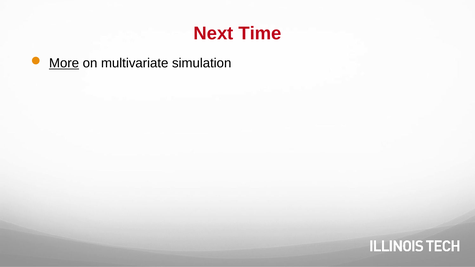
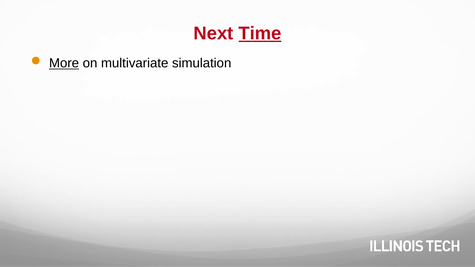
Time underline: none -> present
